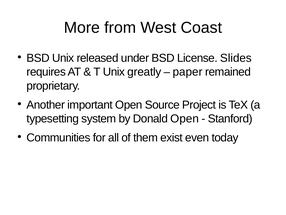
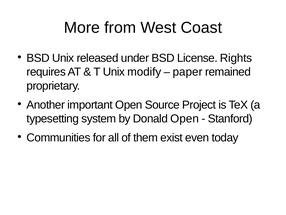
Slides: Slides -> Rights
greatly: greatly -> modify
